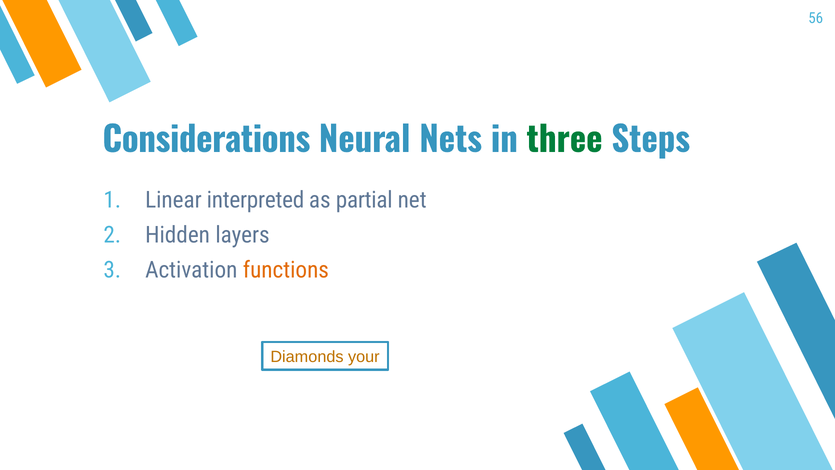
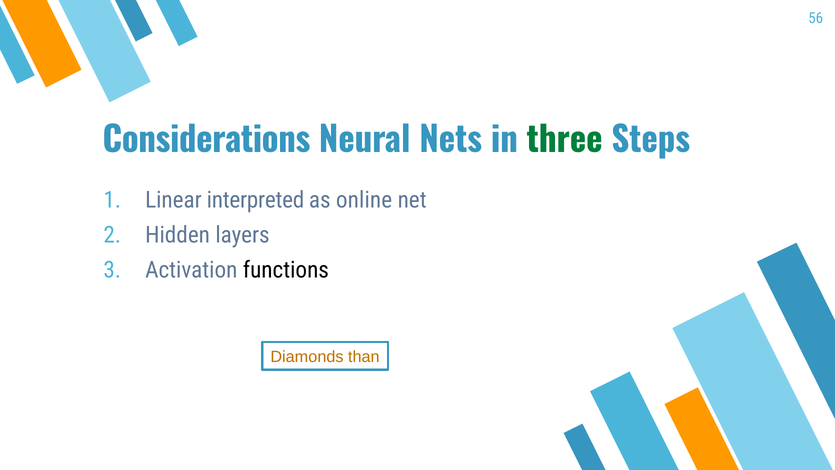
partial: partial -> online
functions colour: orange -> black
your: your -> than
